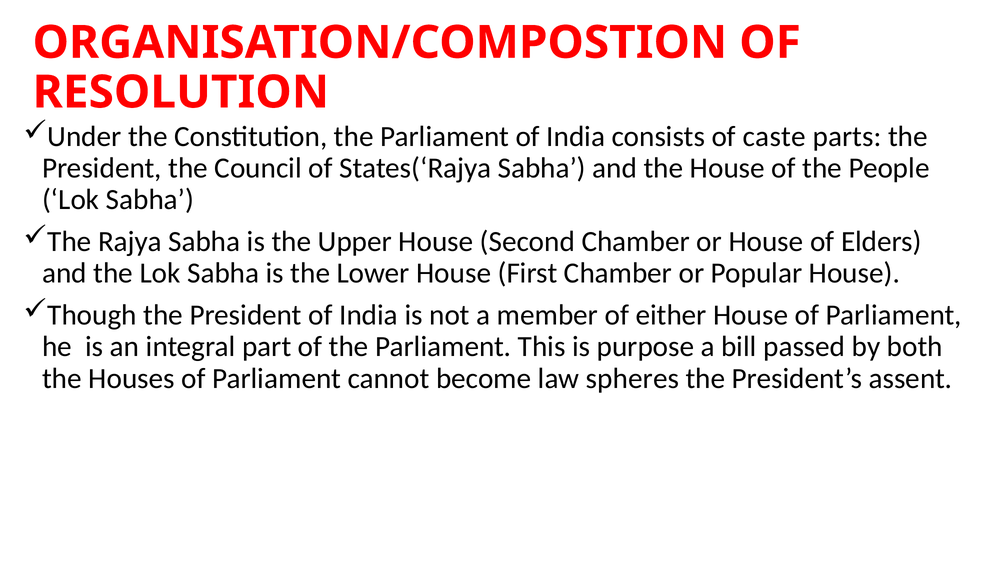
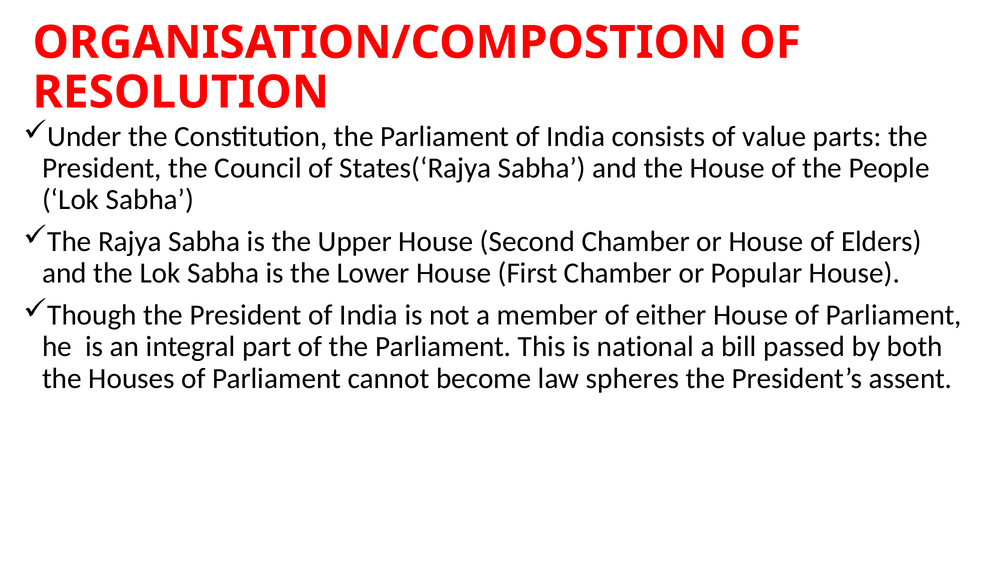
caste: caste -> value
purpose: purpose -> national
